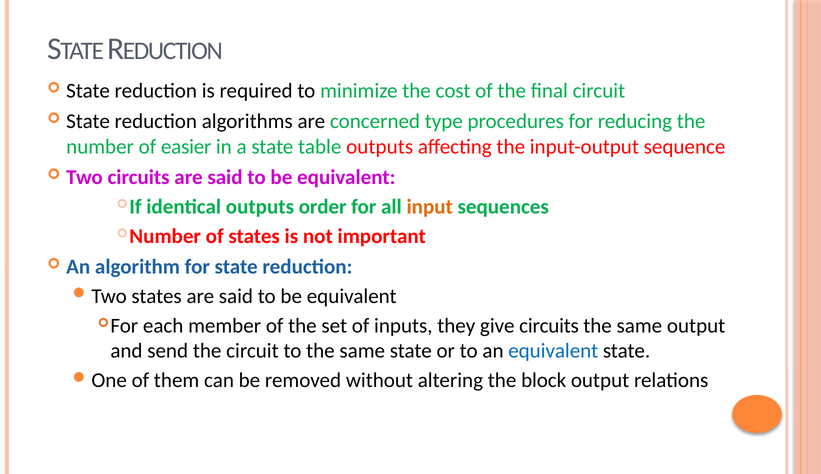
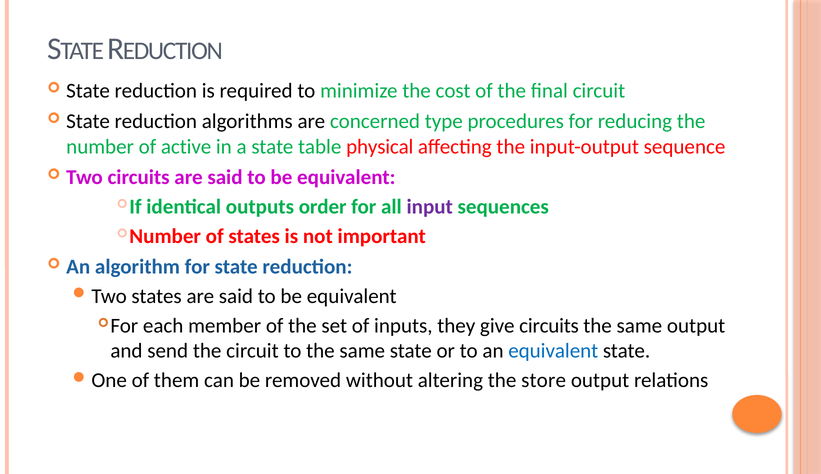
easier: easier -> active
table outputs: outputs -> physical
input colour: orange -> purple
block: block -> store
